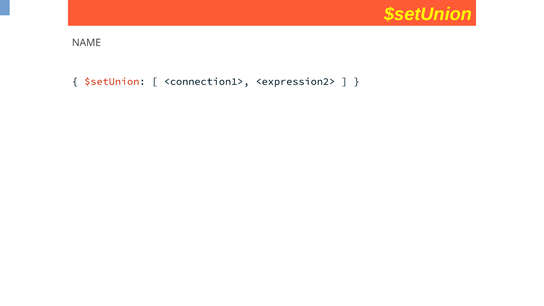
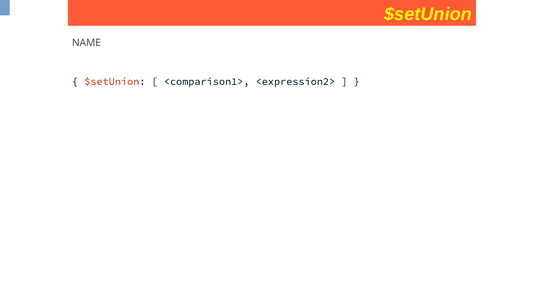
<connection1>: <connection1> -> <comparison1>
